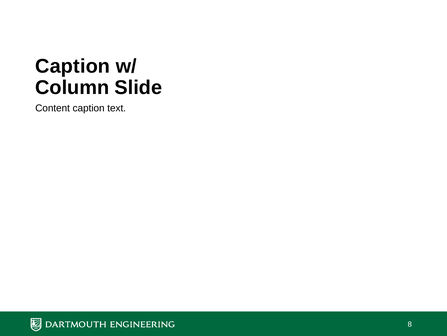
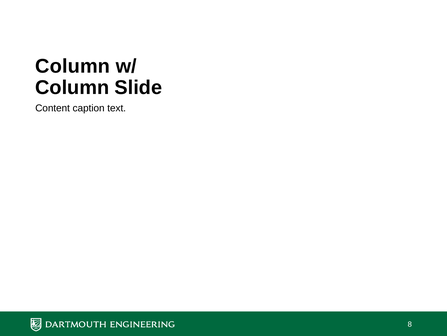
Caption at (73, 66): Caption -> Column
